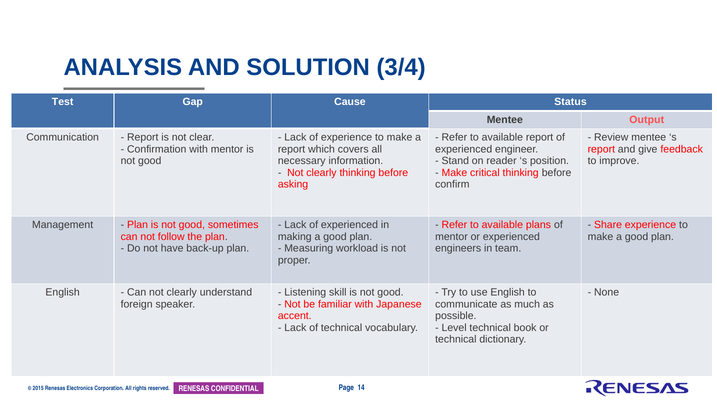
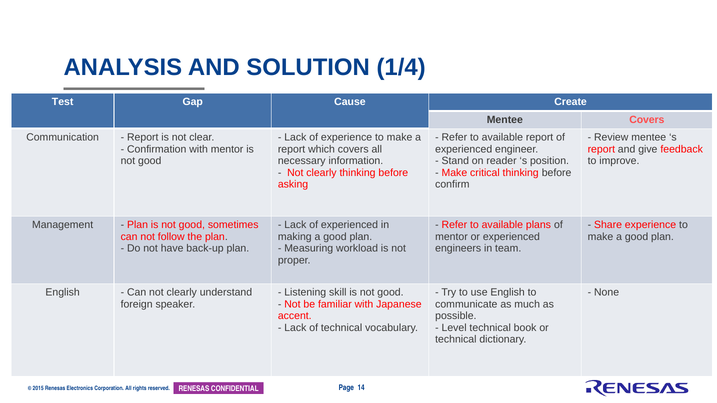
3/4: 3/4 -> 1/4
Status: Status -> Create
Mentee Output: Output -> Covers
